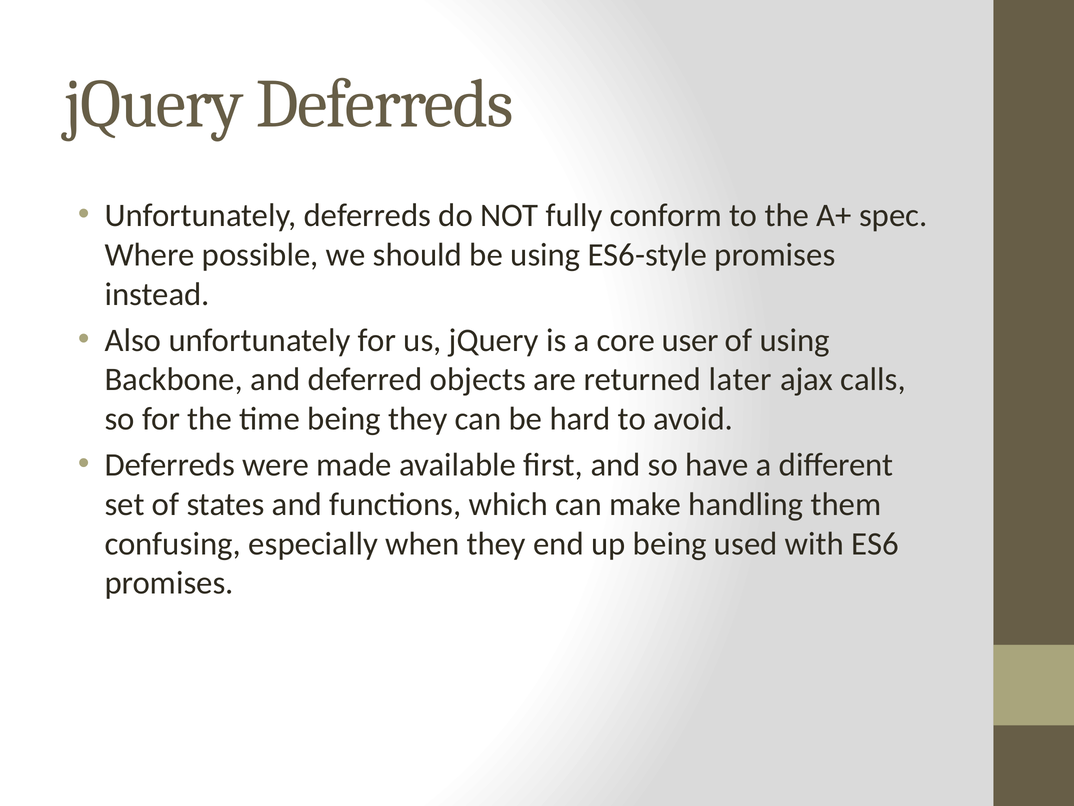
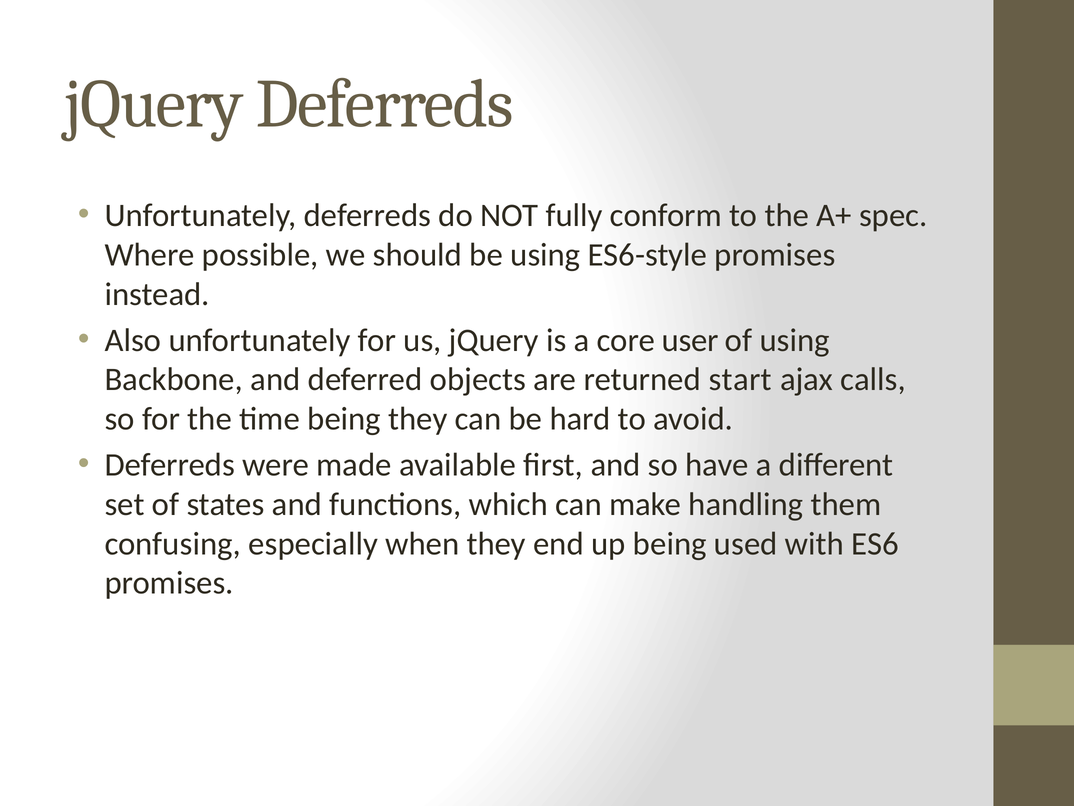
later: later -> start
